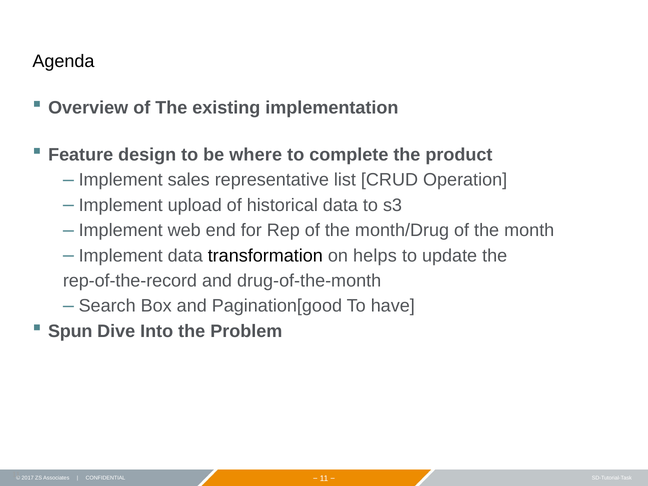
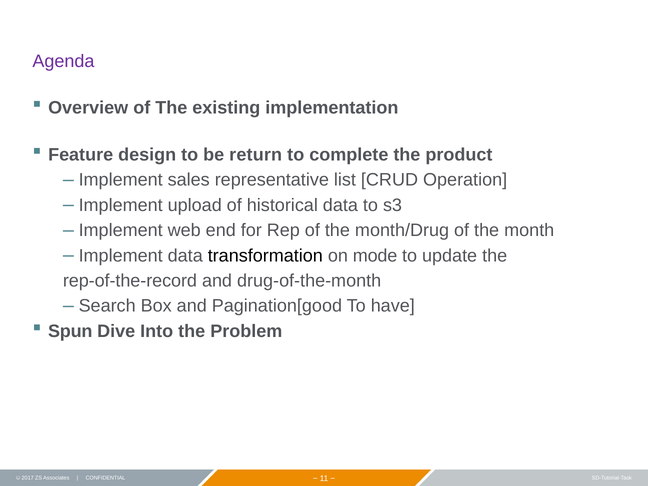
Agenda colour: black -> purple
where: where -> return
helps: helps -> mode
